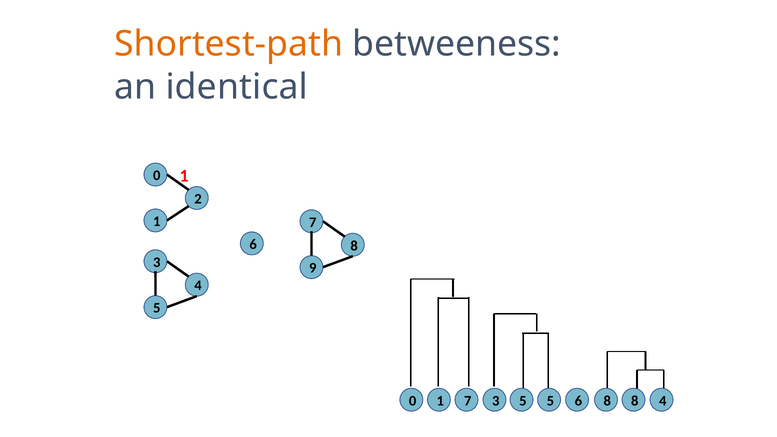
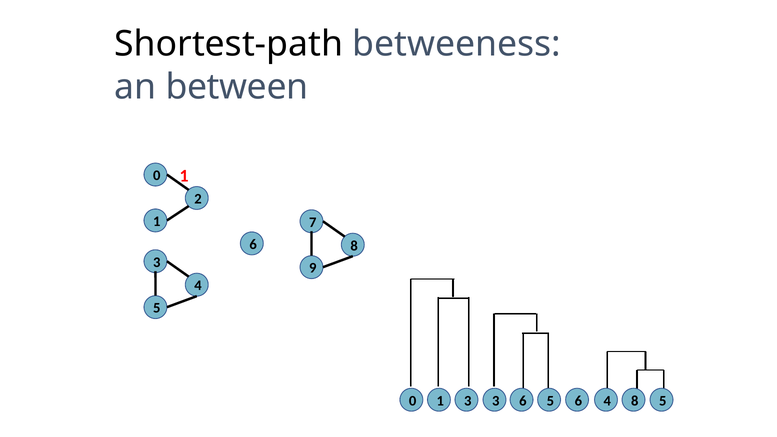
Shortest-path colour: orange -> black
identical: identical -> between
1 7: 7 -> 3
5 at (523, 401): 5 -> 6
6 8: 8 -> 4
8 4: 4 -> 5
